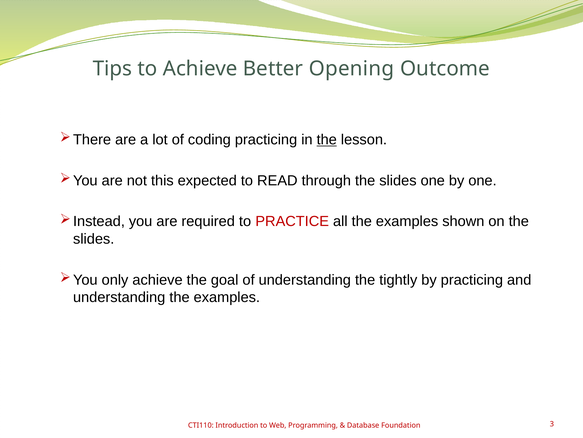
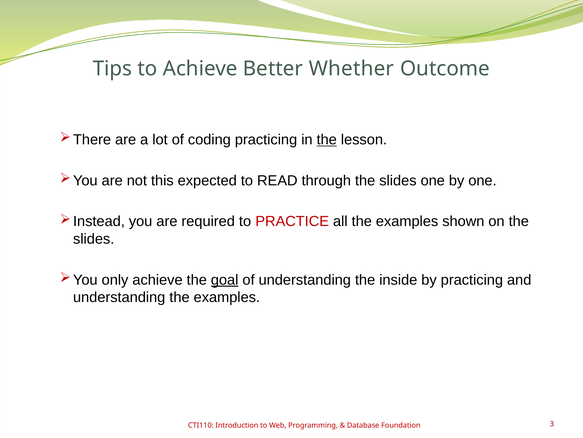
Opening: Opening -> Whether
goal underline: none -> present
tightly: tightly -> inside
